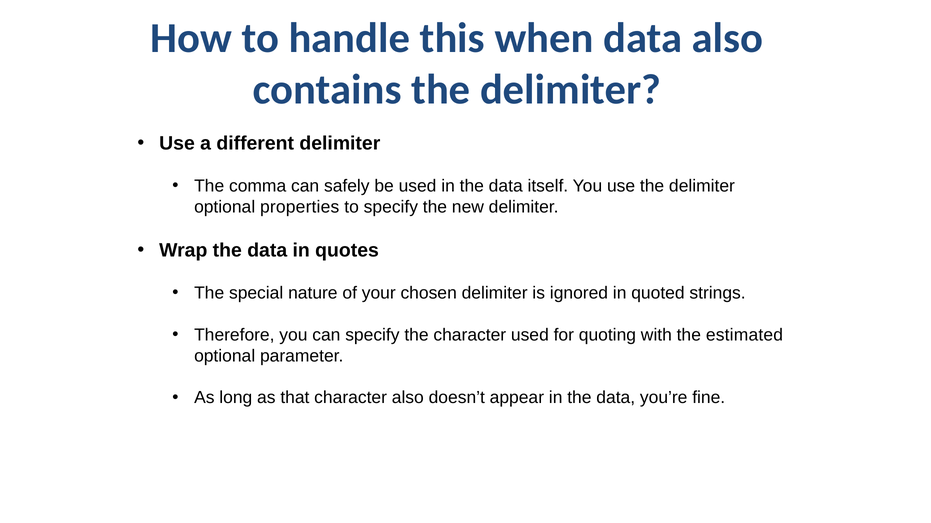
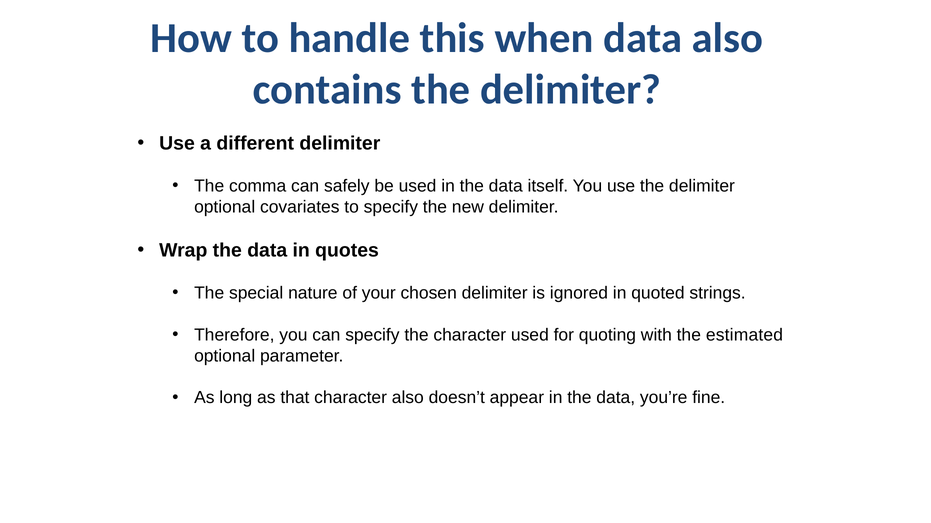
properties: properties -> covariates
